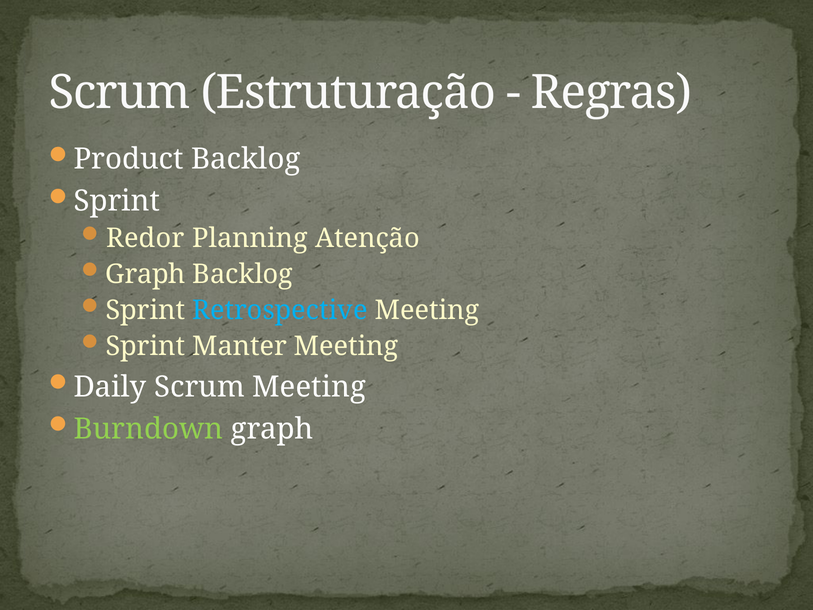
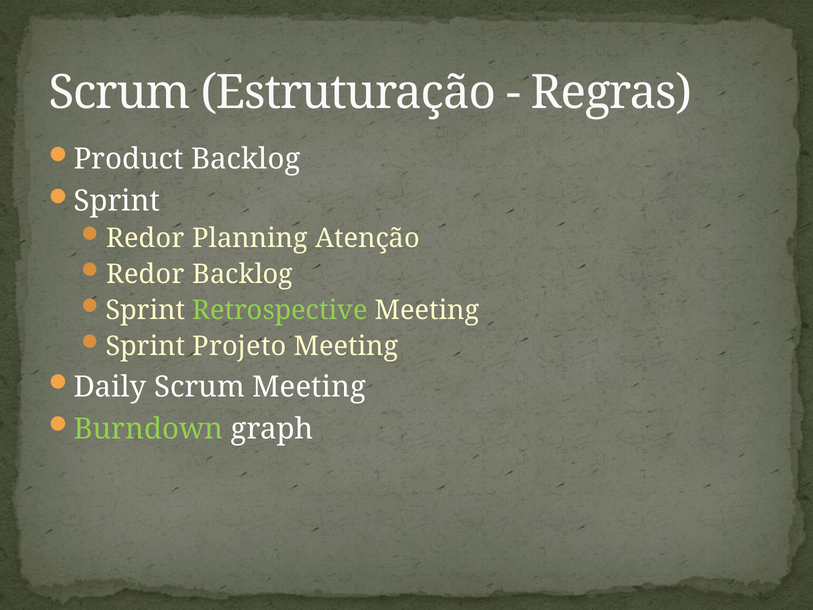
Graph at (146, 274): Graph -> Redor
Retrospective colour: light blue -> light green
Manter: Manter -> Projeto
